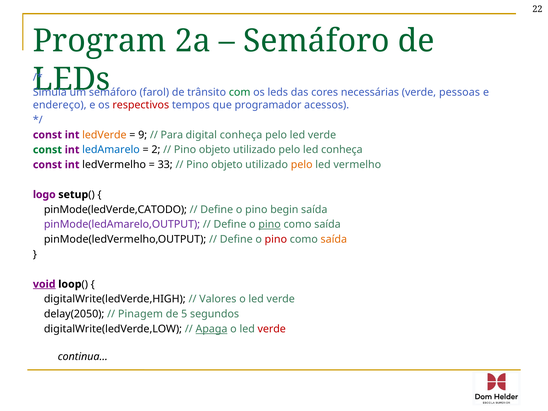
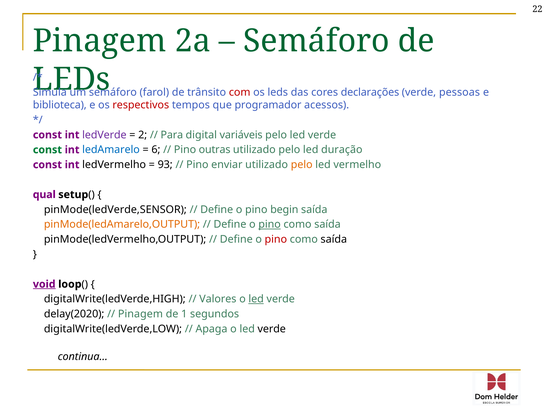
Program at (100, 41): Program -> Pinagem
com colour: green -> red
necessárias: necessárias -> declarações
endereço: endereço -> biblioteca
ledVerde colour: orange -> purple
9: 9 -> 2
digital conheça: conheça -> variáveis
2: 2 -> 6
objeto at (215, 150): objeto -> outras
led conheça: conheça -> duração
33: 33 -> 93
objeto at (227, 165): objeto -> enviar
logo: logo -> qual
pinMode(ledVerde,CATODO: pinMode(ledVerde,CATODO -> pinMode(ledVerde,SENSOR
pinMode(ledAmarelo,OUTPUT colour: purple -> orange
saída at (334, 239) colour: orange -> black
led at (256, 299) underline: none -> present
delay(2050: delay(2050 -> delay(2020
5: 5 -> 1
Apaga underline: present -> none
verde at (272, 329) colour: red -> black
